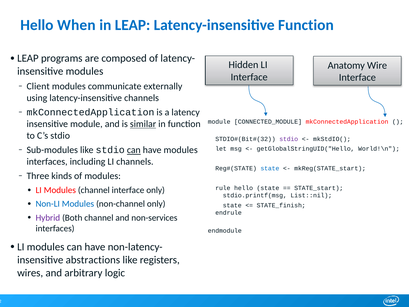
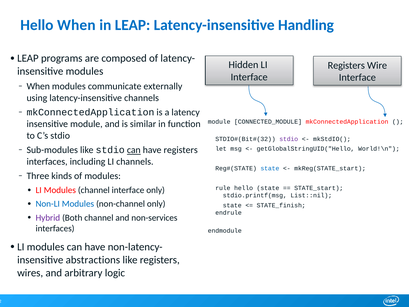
Latency-insensitive Function: Function -> Handling
Anatomy at (346, 65): Anatomy -> Registers
Client at (38, 86): Client -> When
similar underline: present -> none
have modules: modules -> registers
